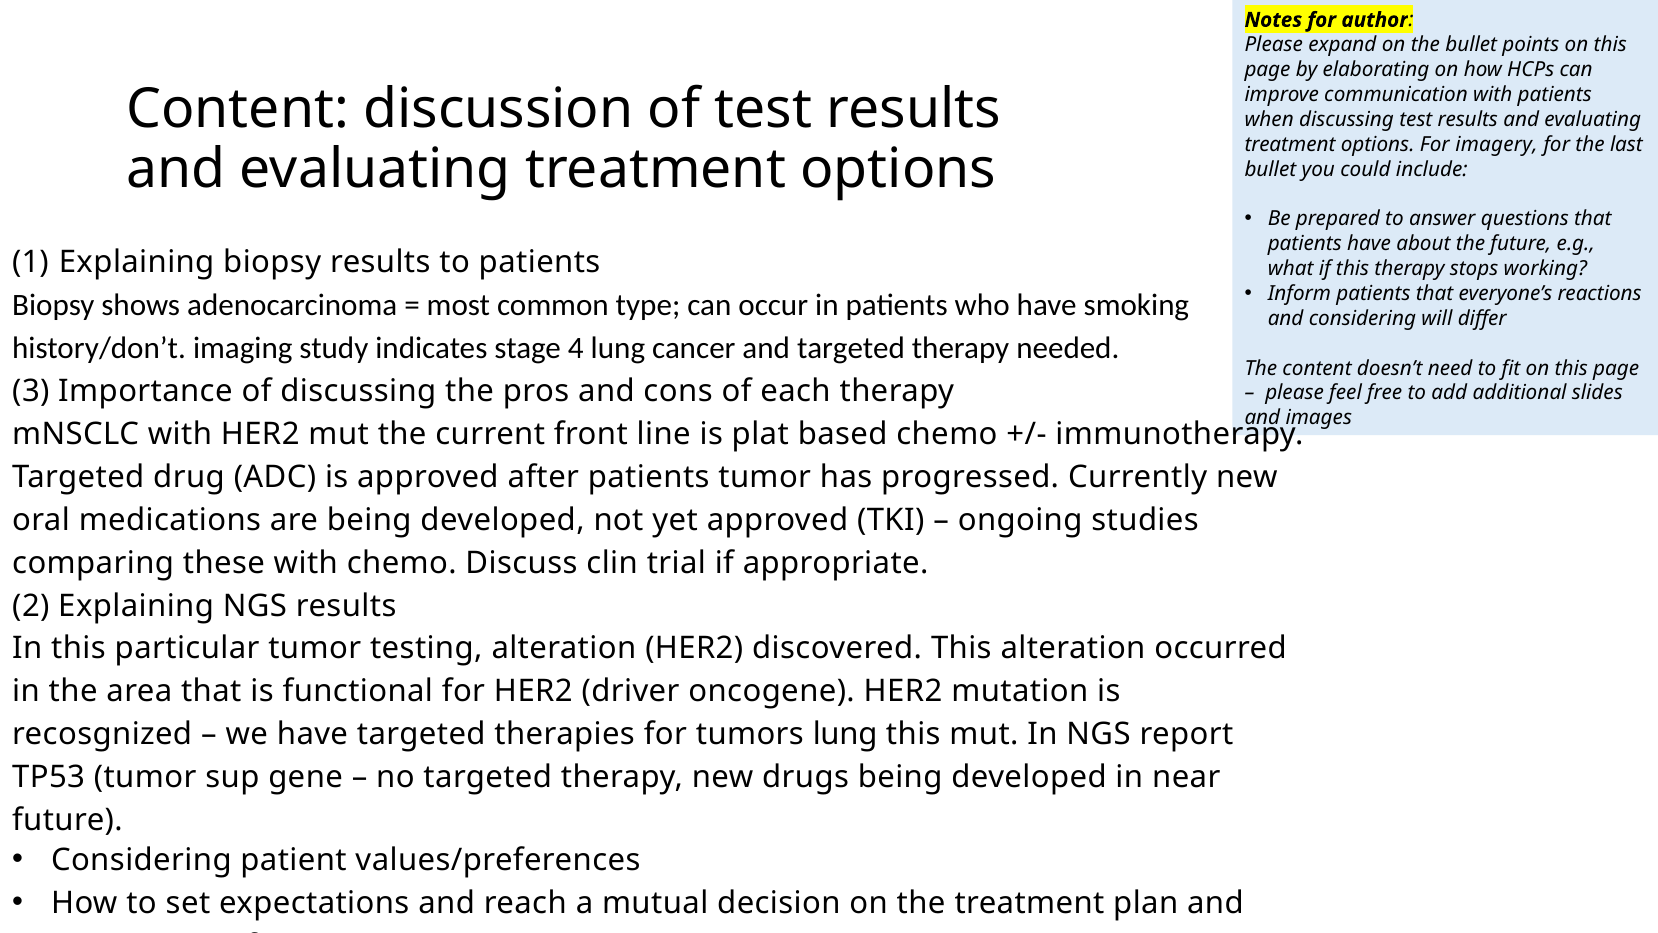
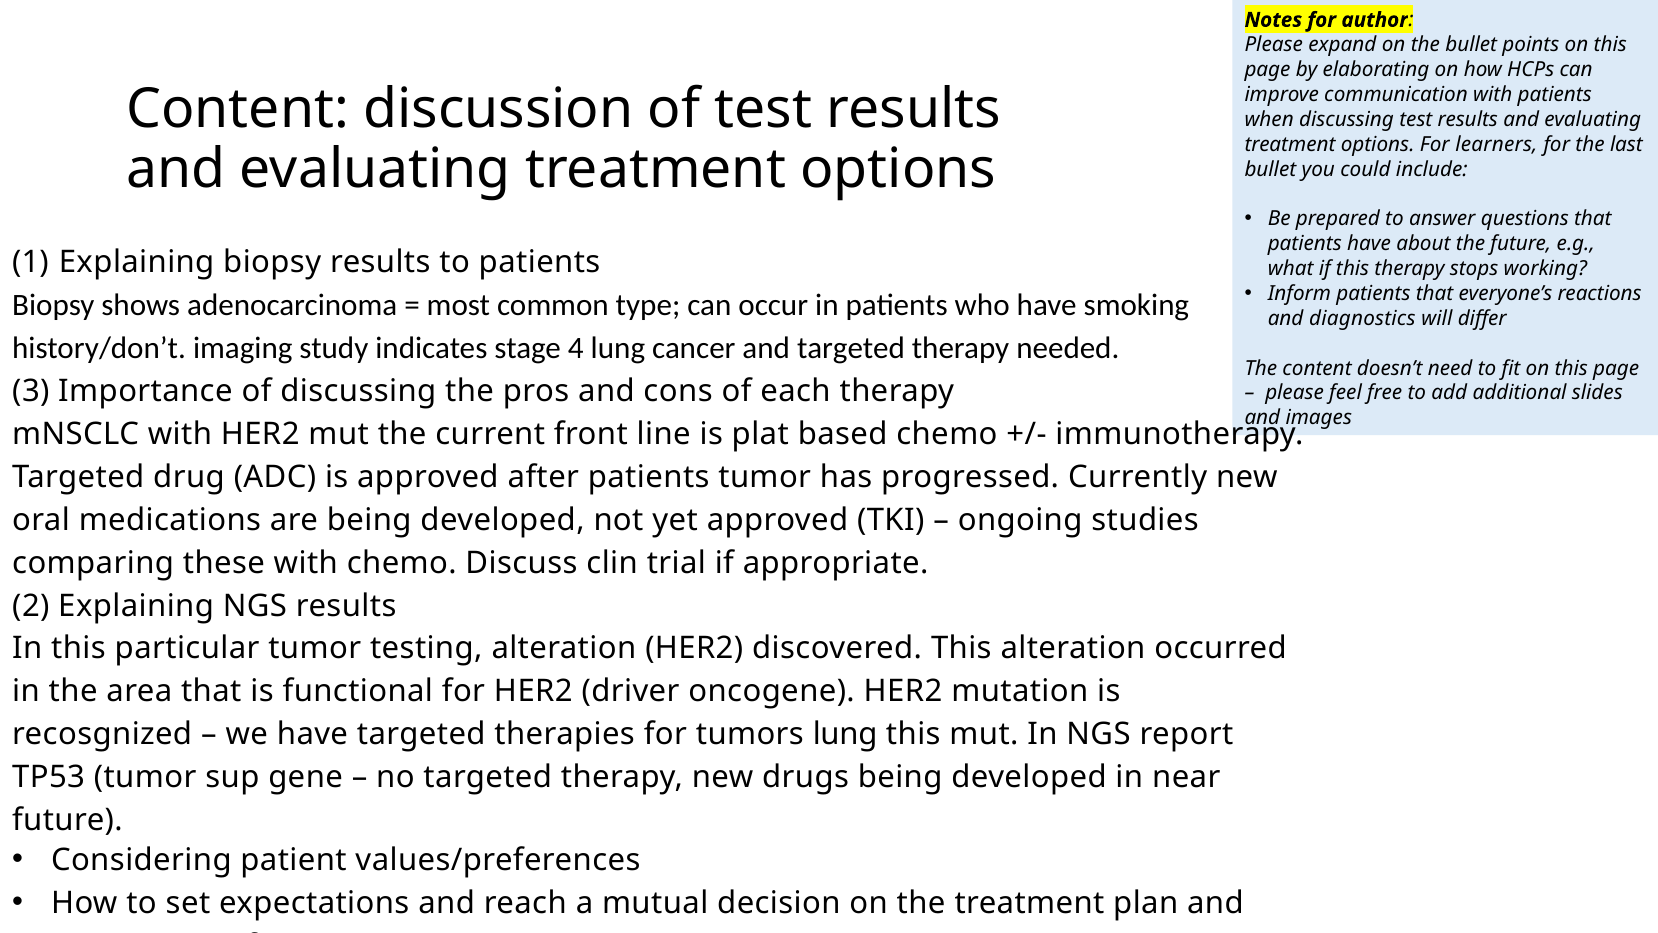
imagery: imagery -> learners
and considering: considering -> diagnostics
